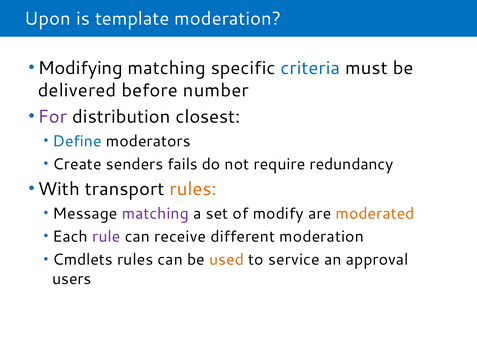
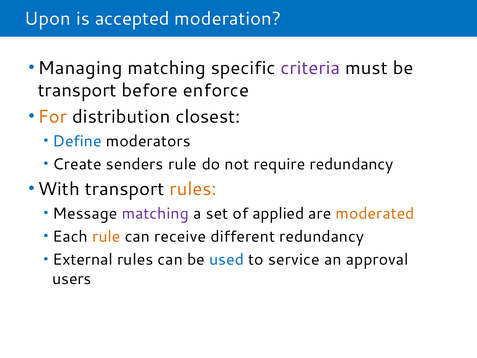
template: template -> accepted
Modifying: Modifying -> Managing
criteria colour: blue -> purple
delivered at (77, 90): delivered -> transport
number: number -> enforce
For colour: purple -> orange
senders fails: fails -> rule
modify: modify -> applied
rule at (106, 236) colour: purple -> orange
different moderation: moderation -> redundancy
Cmdlets: Cmdlets -> External
used colour: orange -> blue
